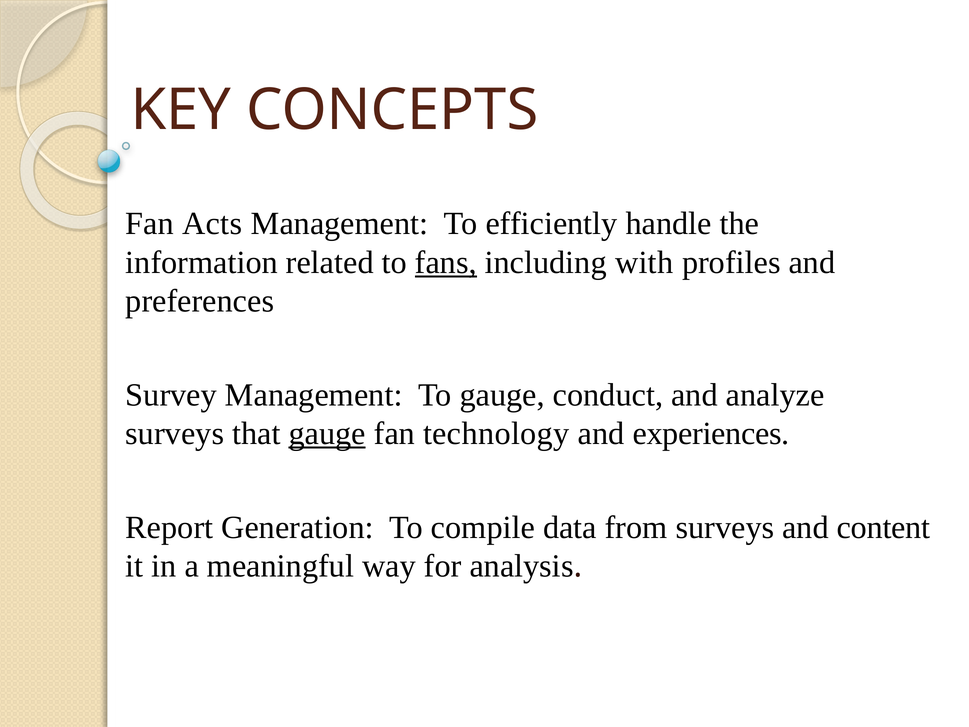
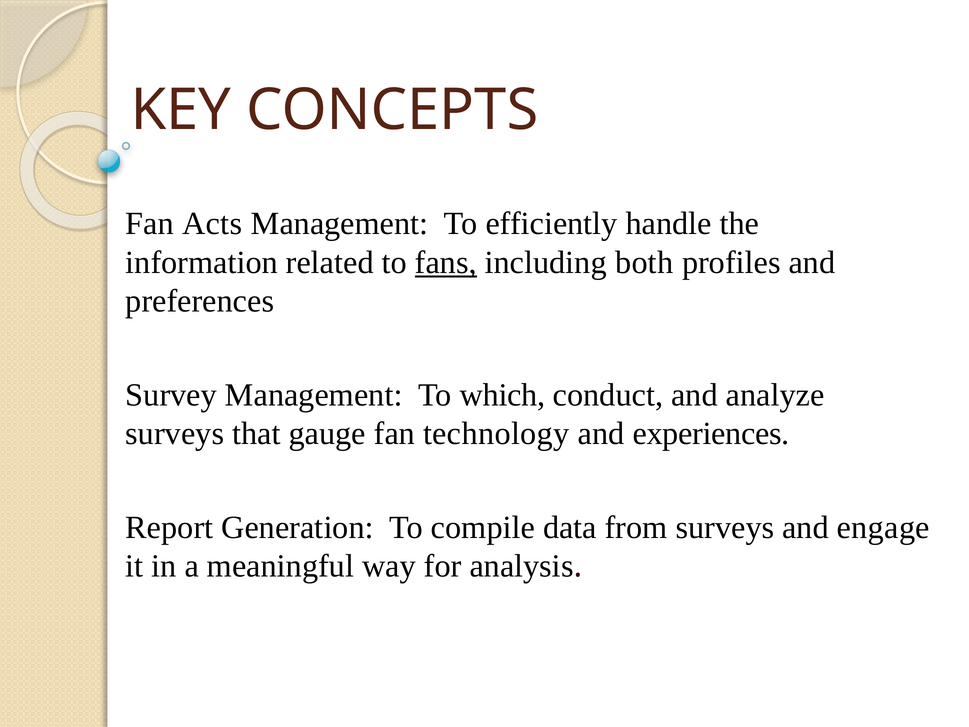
with: with -> both
To gauge: gauge -> which
gauge at (327, 434) underline: present -> none
content: content -> engage
